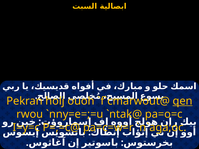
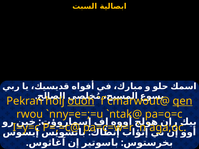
ouoh underline: none -> present
